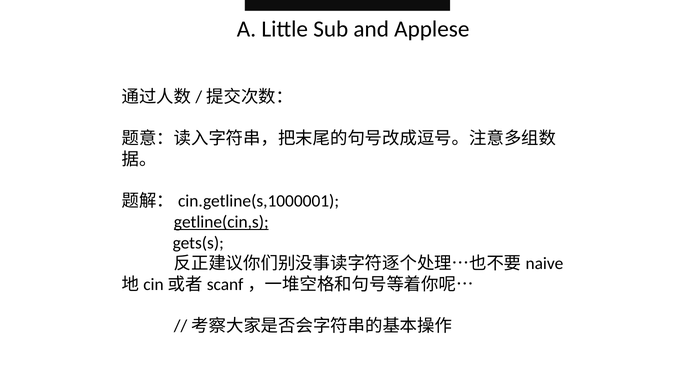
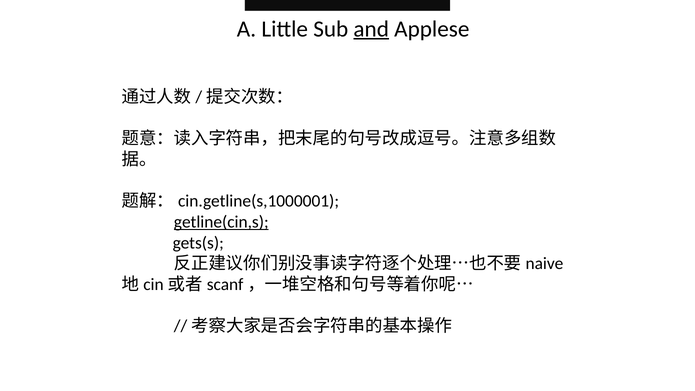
and underline: none -> present
